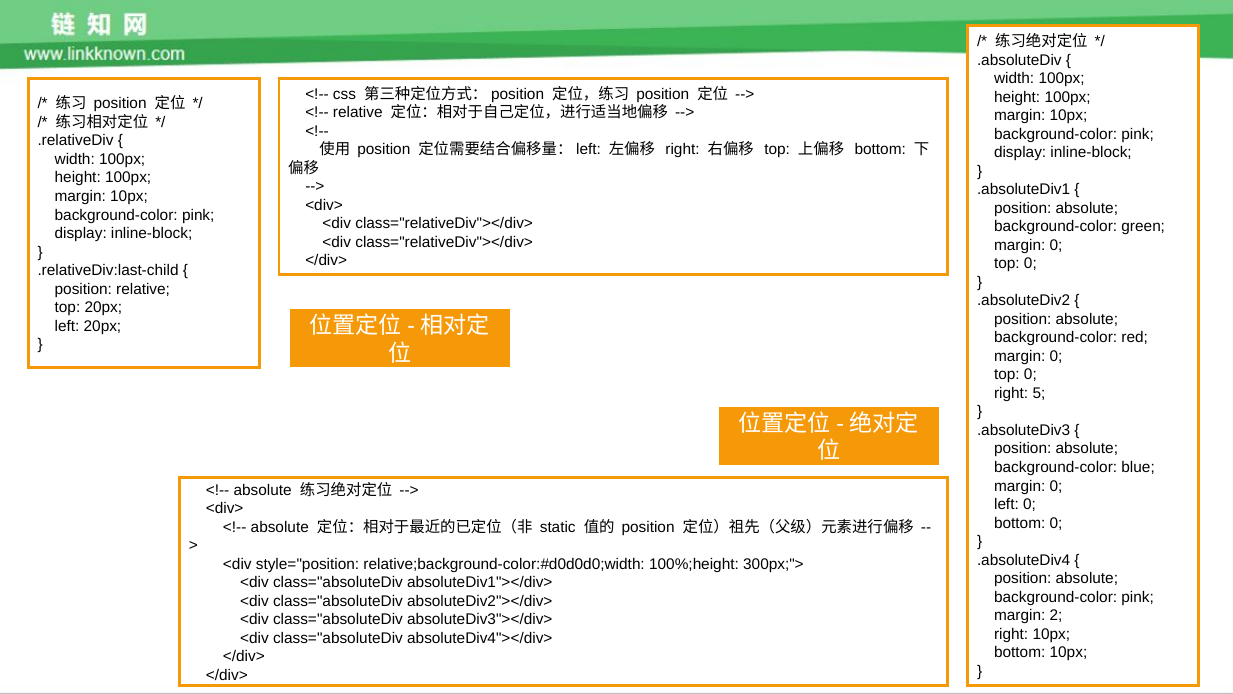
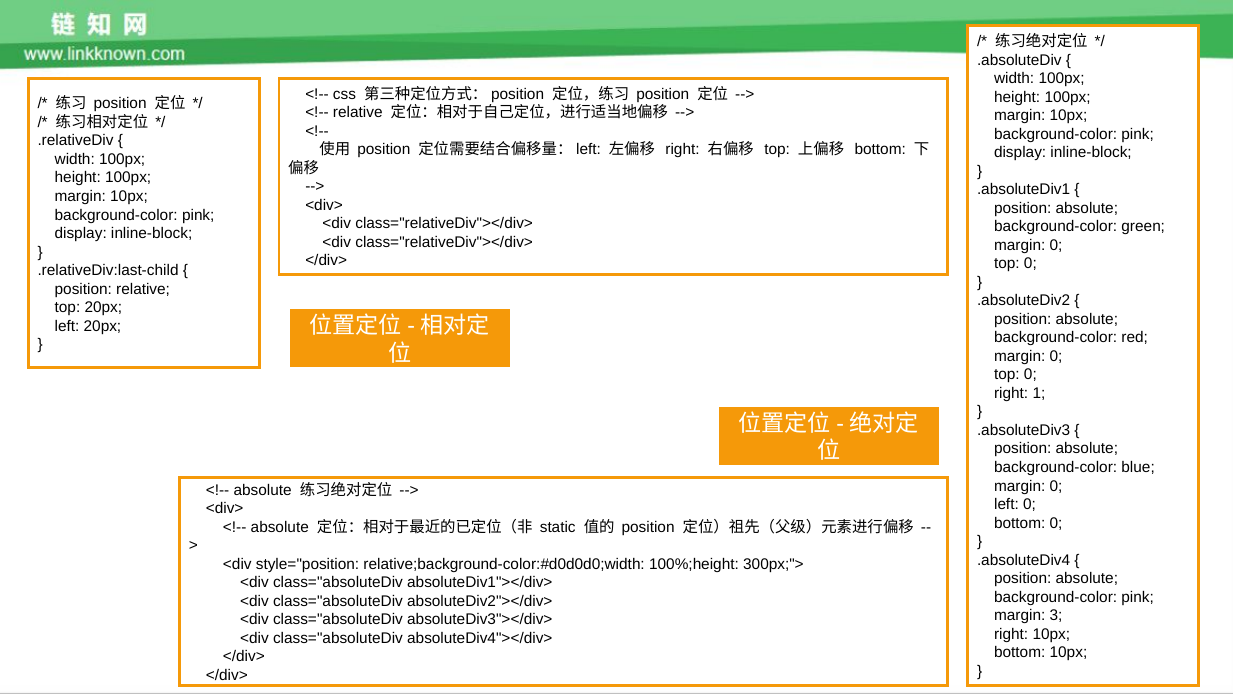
5: 5 -> 1
2: 2 -> 3
